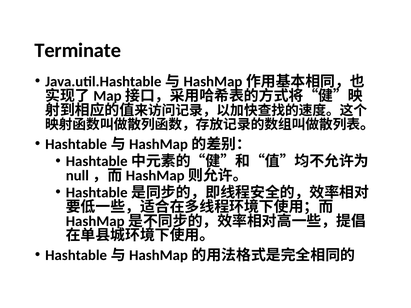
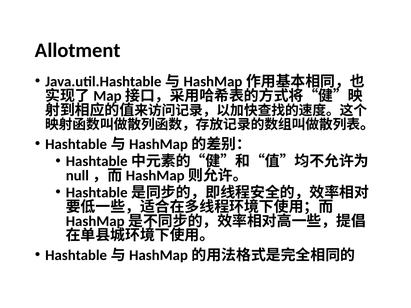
Terminate: Terminate -> Allotment
